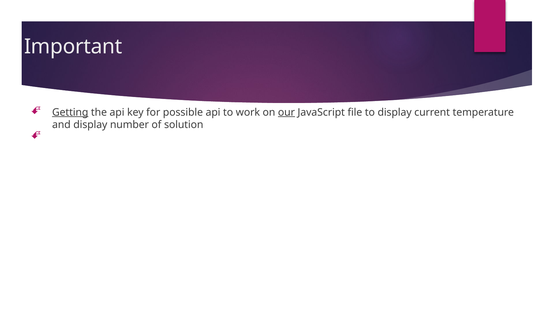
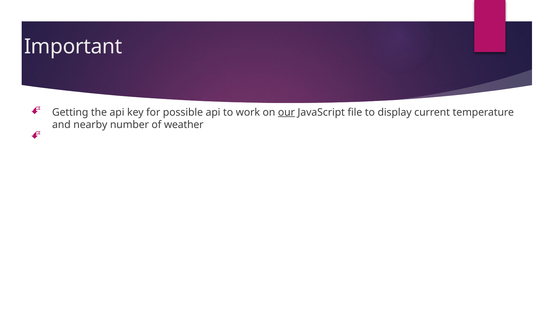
Getting underline: present -> none
and display: display -> nearby
solution: solution -> weather
